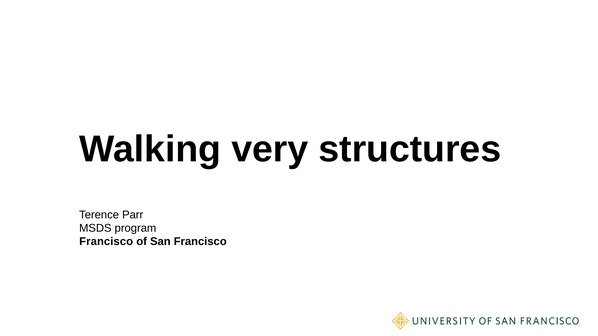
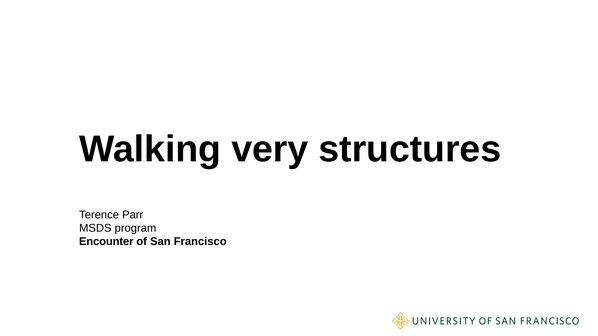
Francisco at (106, 242): Francisco -> Encounter
